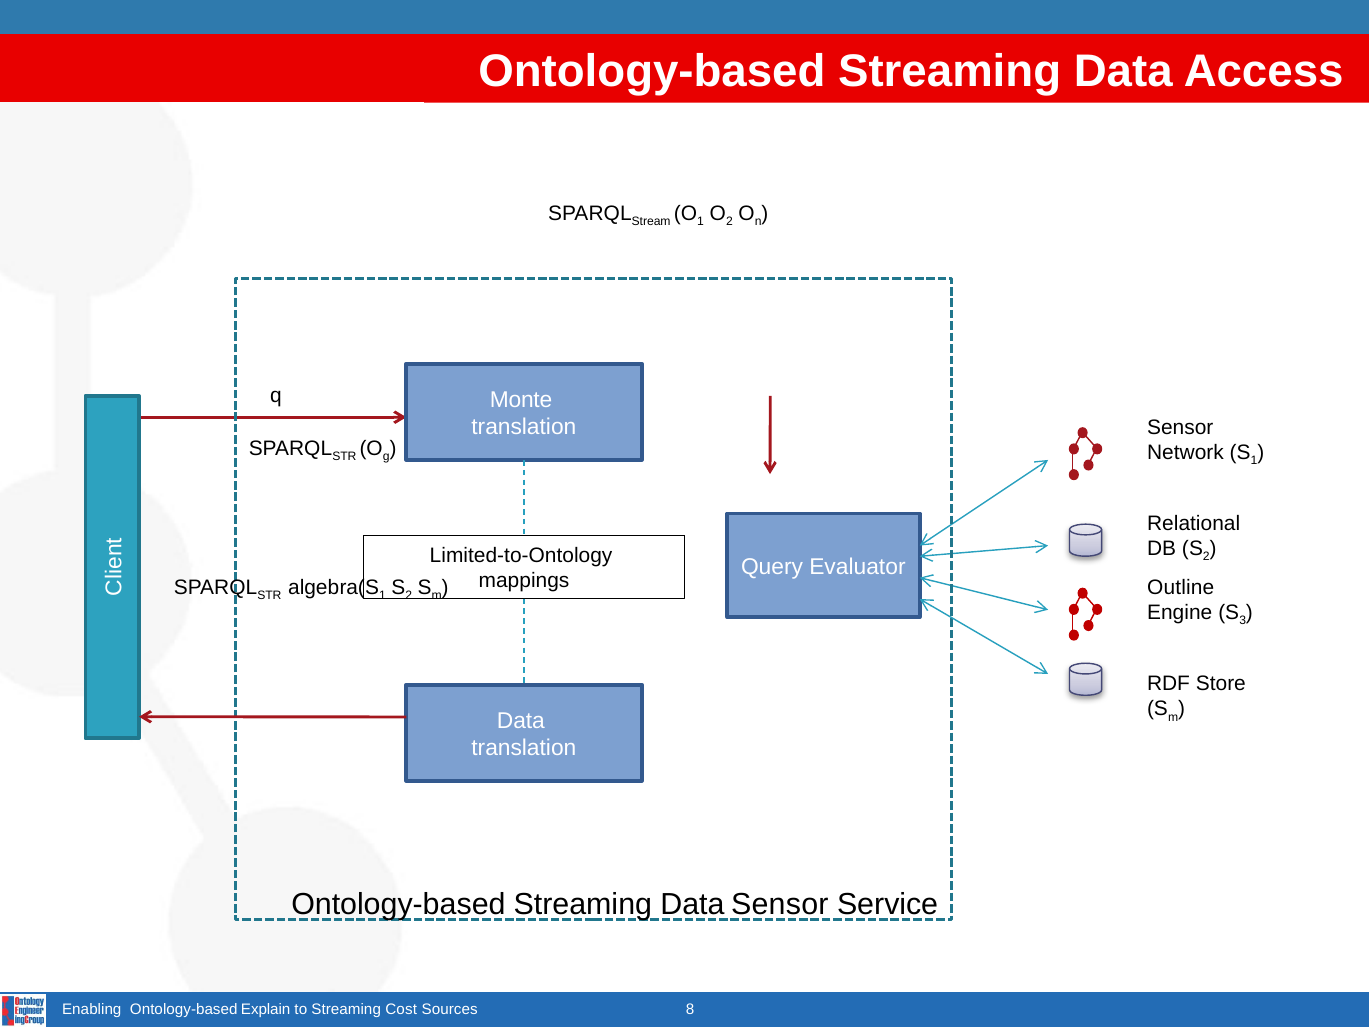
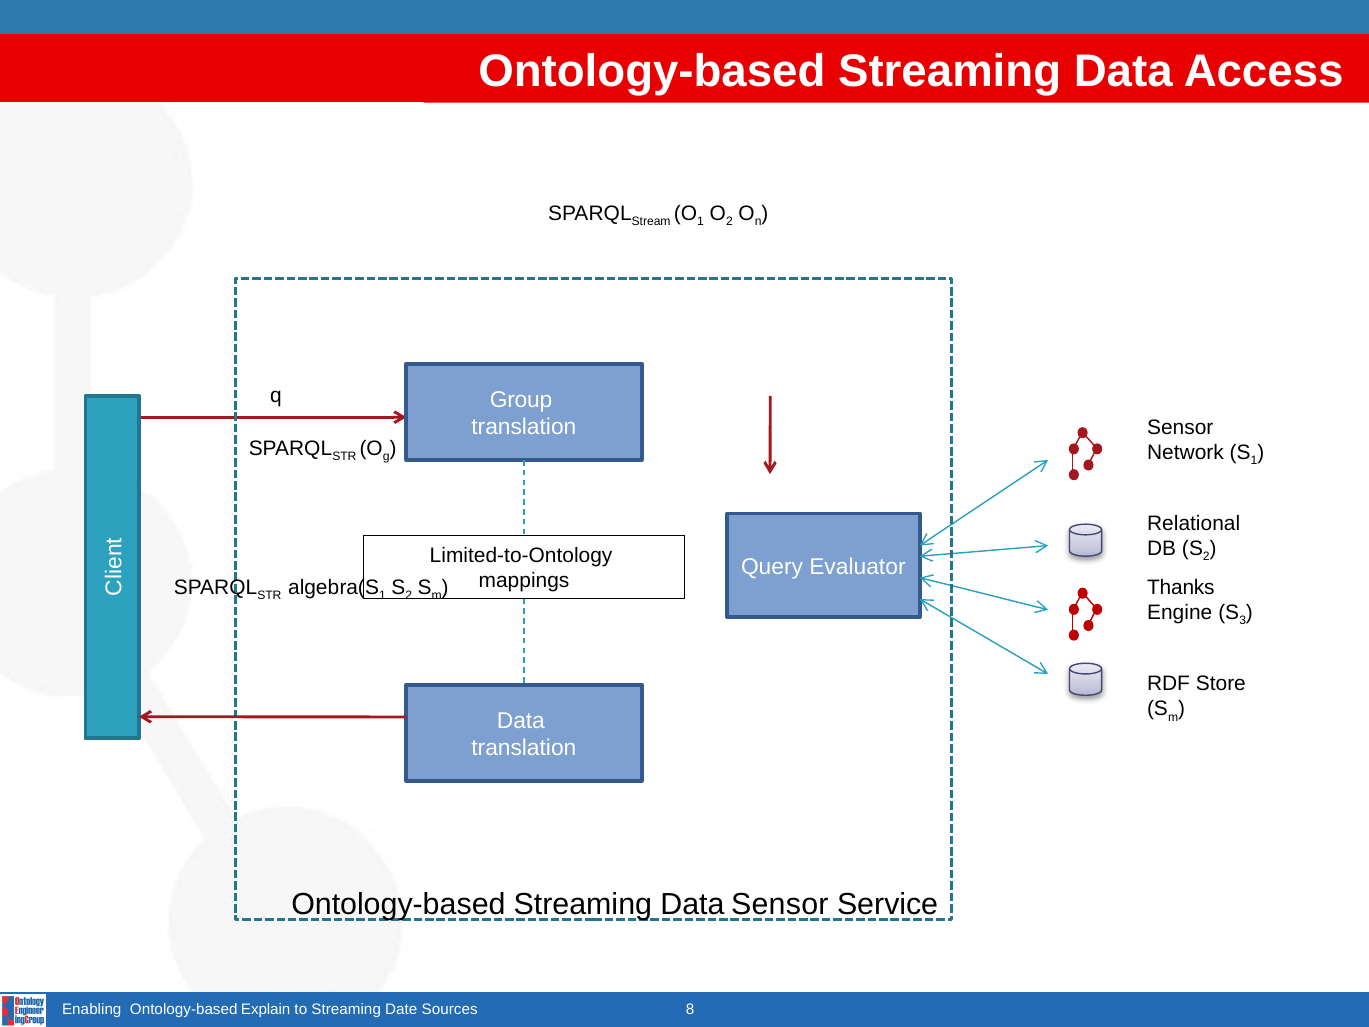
Monte: Monte -> Group
Outline: Outline -> Thanks
Cost: Cost -> Date
